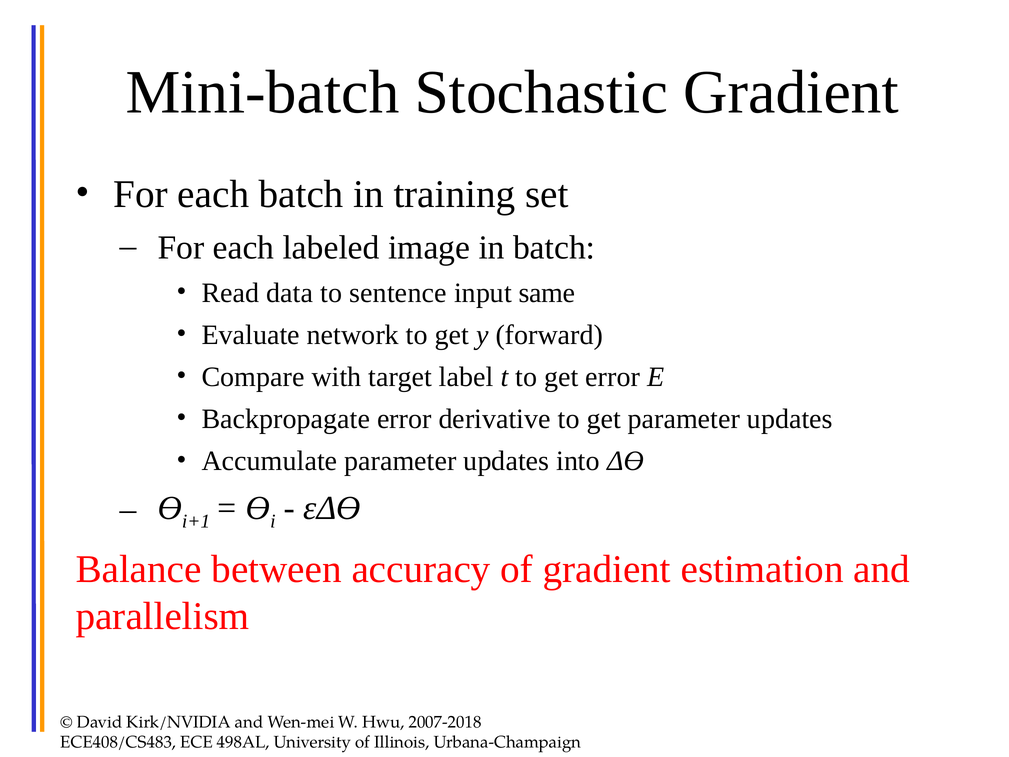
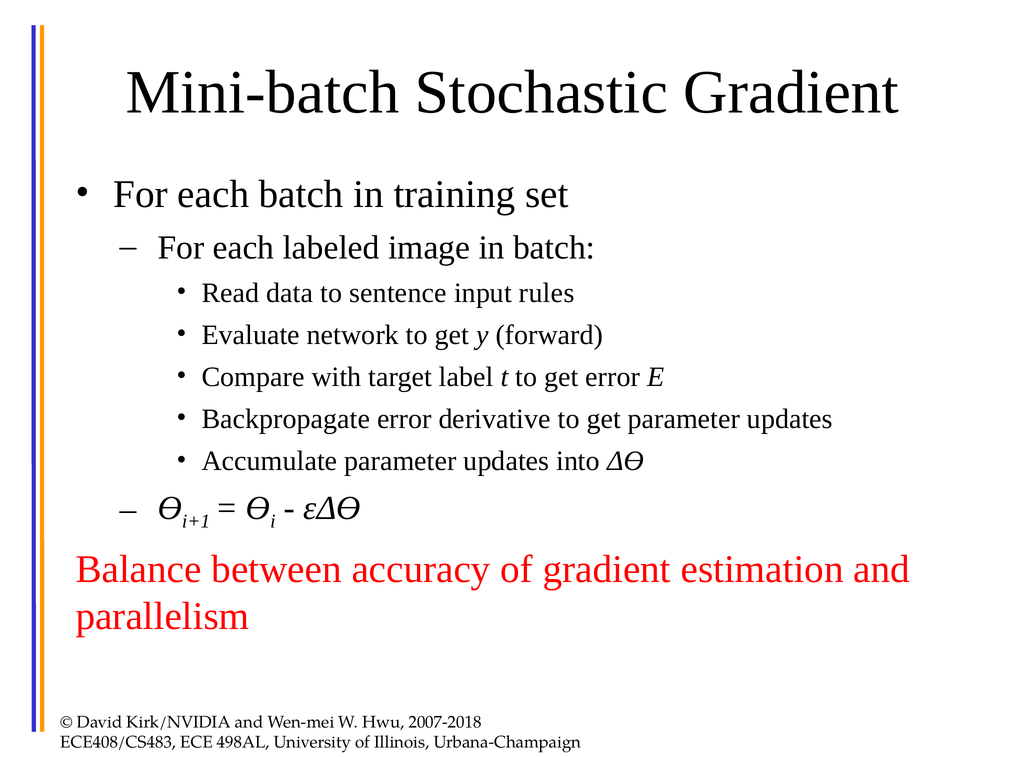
same: same -> rules
